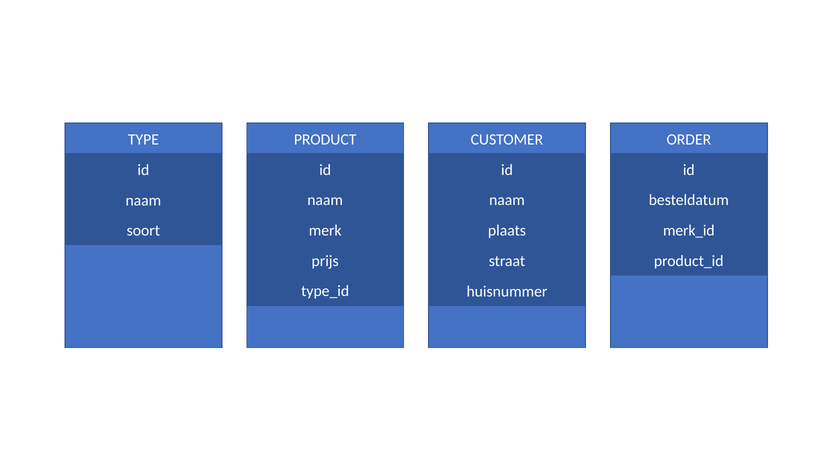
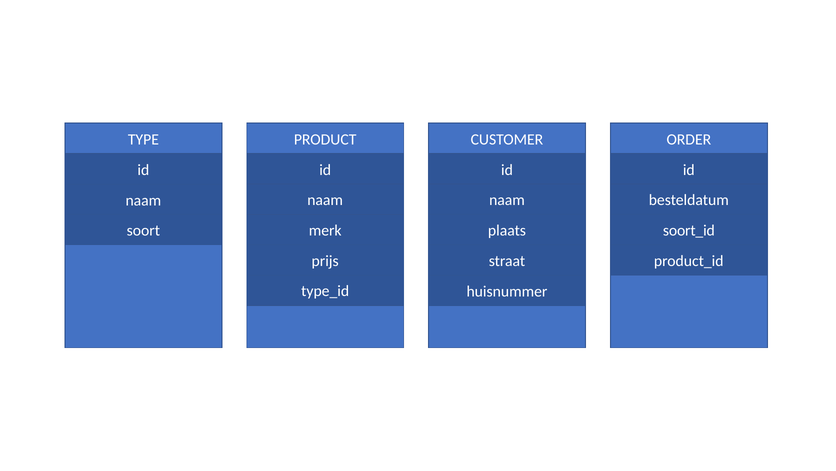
merk_id: merk_id -> soort_id
